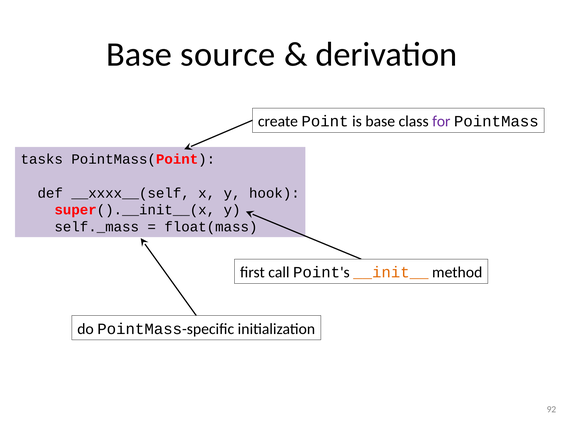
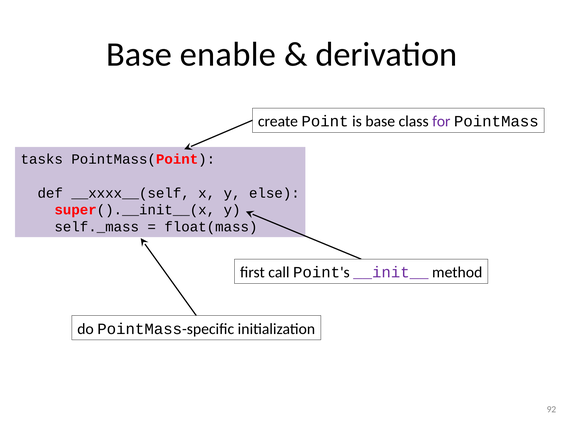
source: source -> enable
hook: hook -> else
__init__ colour: orange -> purple
